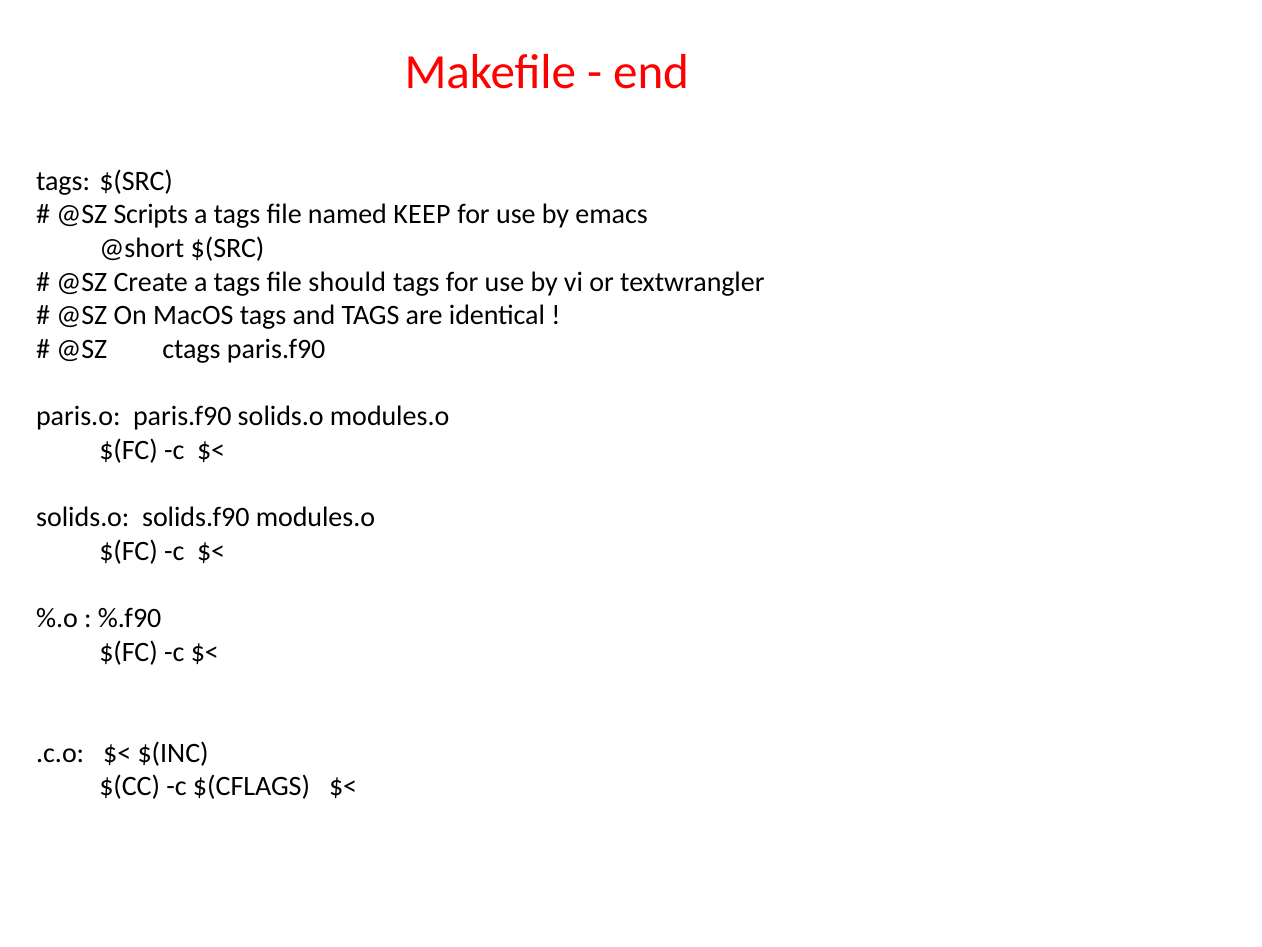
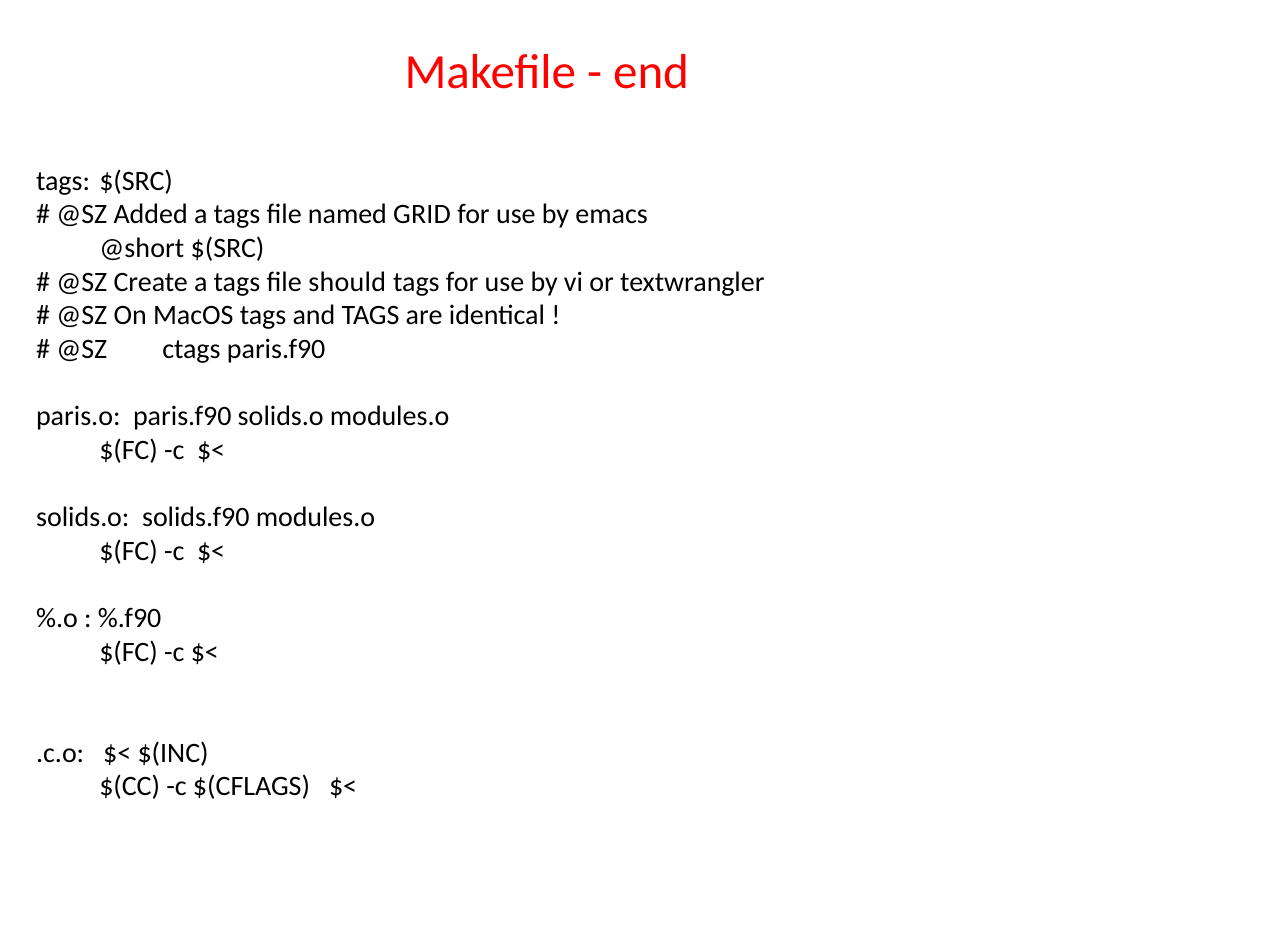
Scripts: Scripts -> Added
KEEP: KEEP -> GRID
